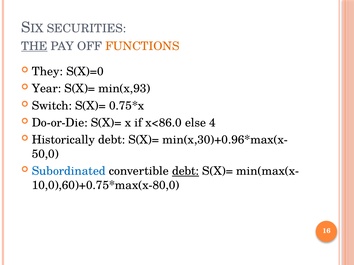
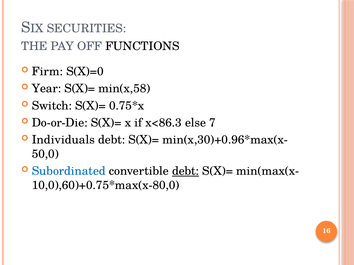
THE underline: present -> none
FUNCTIONS colour: orange -> black
They: They -> Firm
min(x,93: min(x,93 -> min(x,58
x<86.0: x<86.0 -> x<86.3
4: 4 -> 7
Historically: Historically -> Individuals
